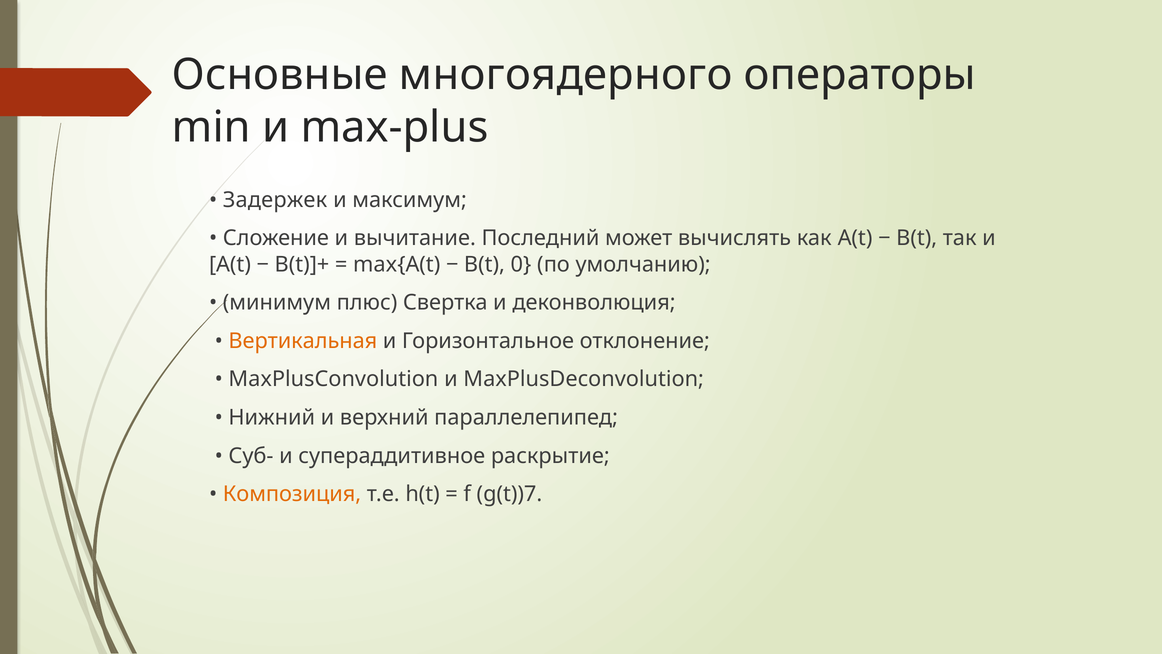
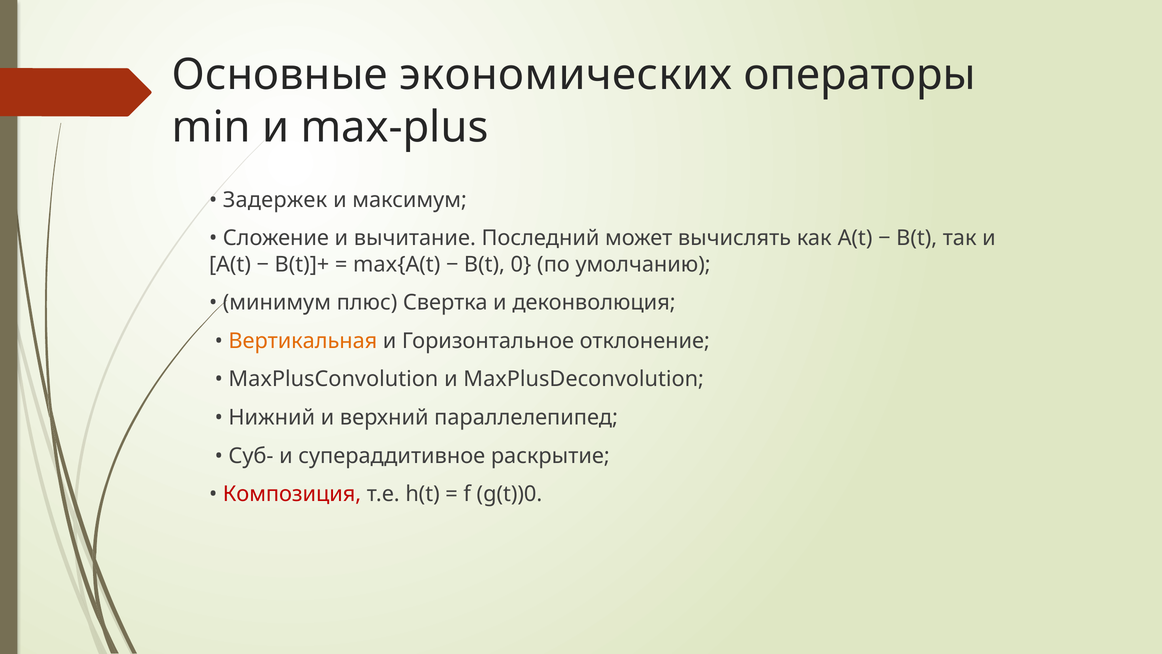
многоядерного: многоядерного -> экономических
Композиция colour: orange -> red
g(t))7: g(t))7 -> g(t))0
